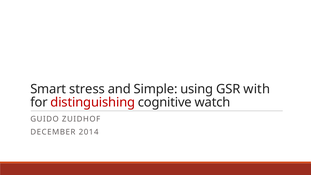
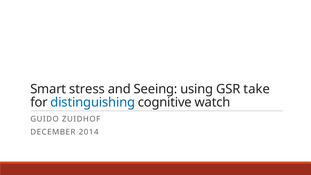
Simple: Simple -> Seeing
with: with -> take
distinguishing colour: red -> blue
